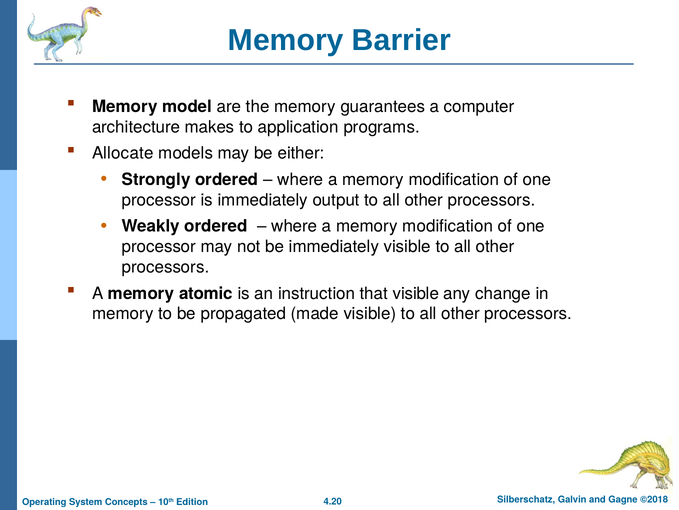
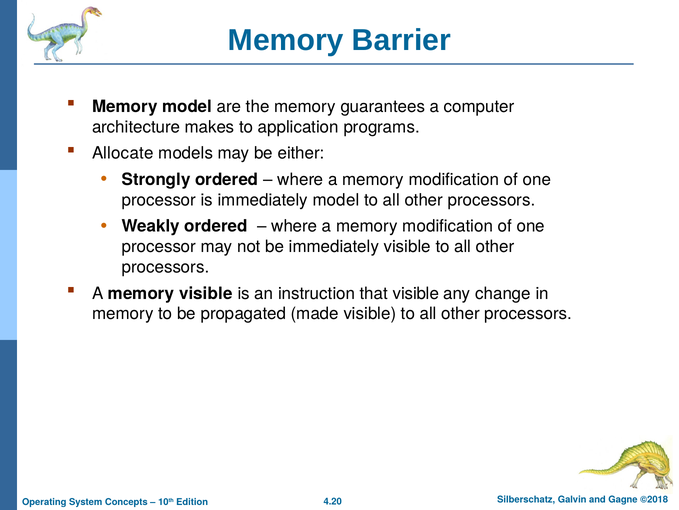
immediately output: output -> model
memory atomic: atomic -> visible
